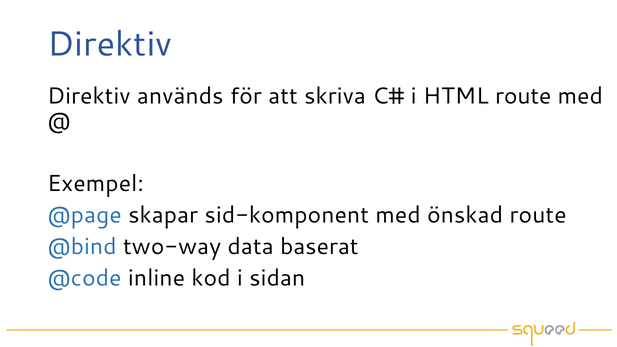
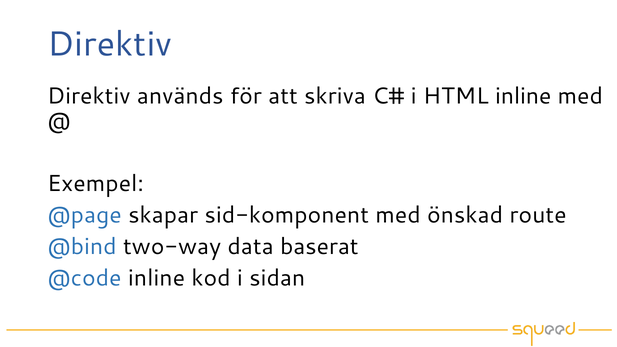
HTML route: route -> inline
